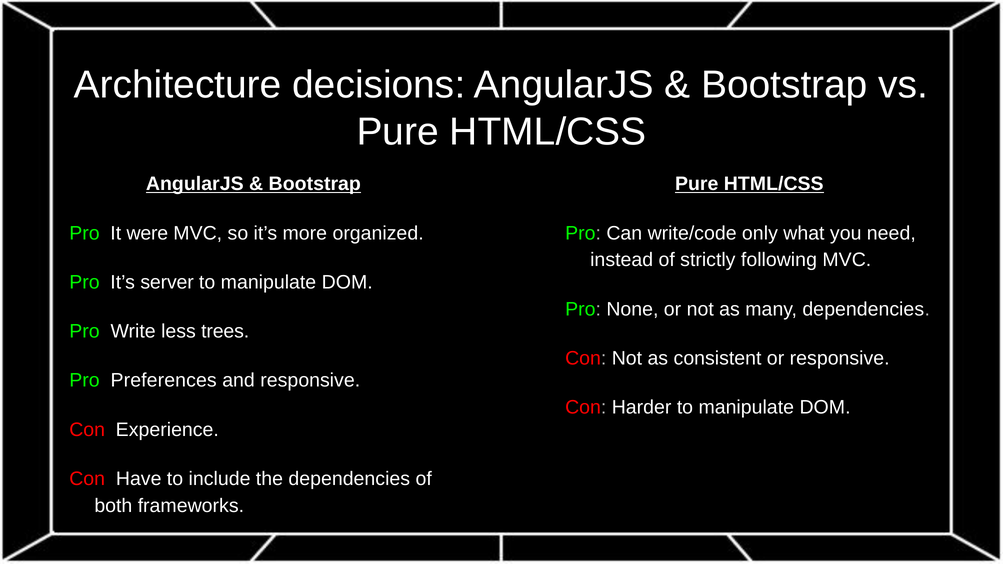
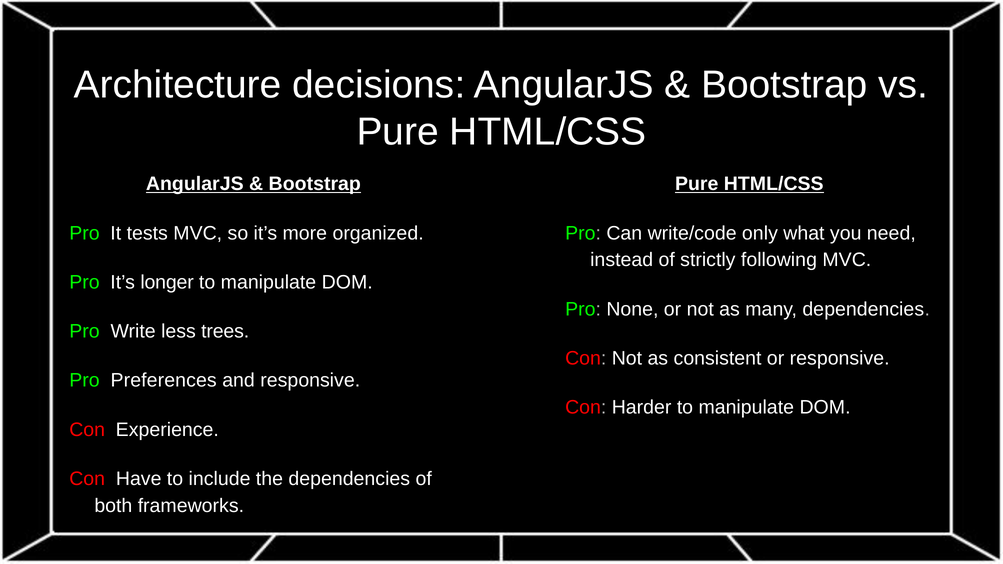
were: were -> tests
server: server -> longer
